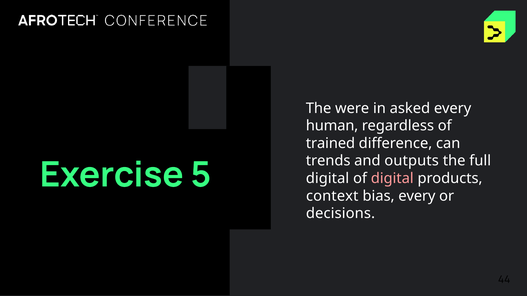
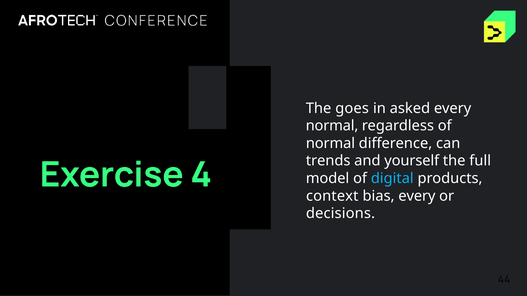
were: were -> goes
human at (332, 126): human -> normal
trained at (330, 143): trained -> normal
outputs: outputs -> yourself
5: 5 -> 4
digital at (328, 179): digital -> model
digital at (392, 179) colour: pink -> light blue
